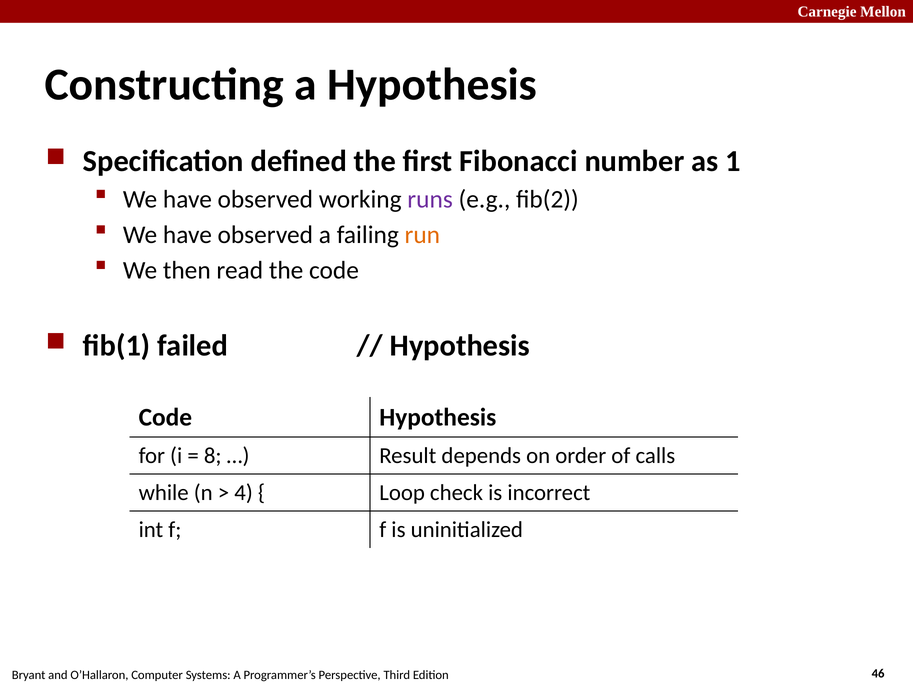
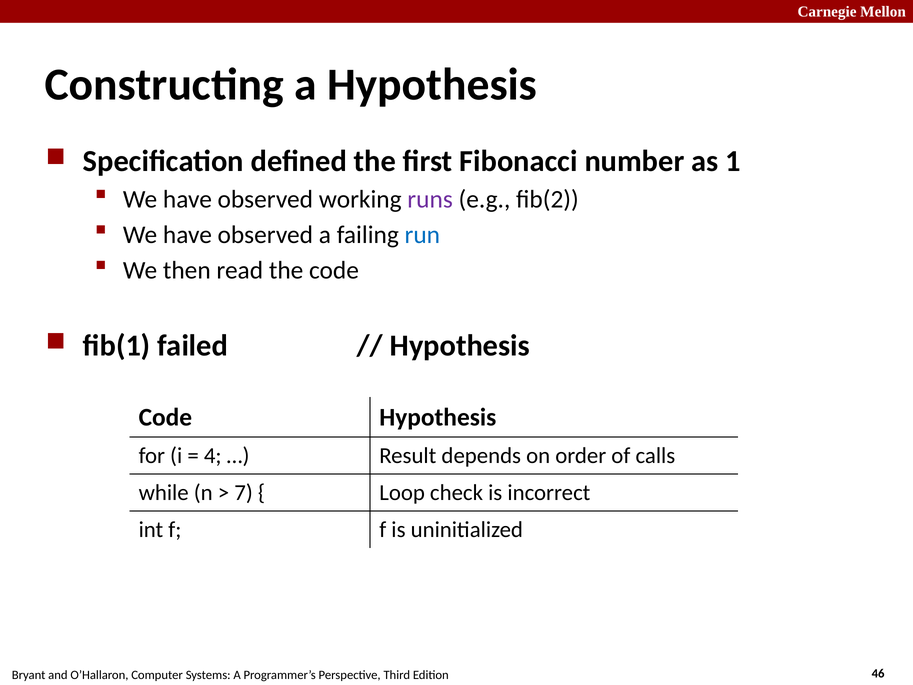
run colour: orange -> blue
8: 8 -> 4
4: 4 -> 7
